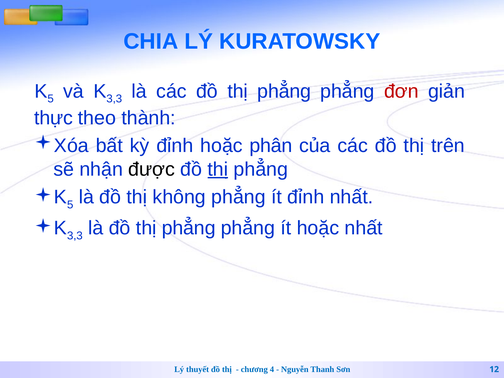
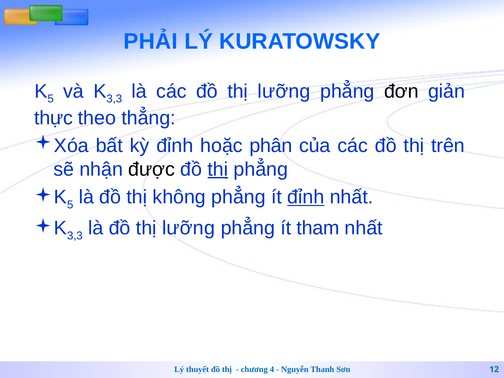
CHIA: CHIA -> PHẢI
các đồ thị phẳng: phẳng -> lưỡng
đơn colour: red -> black
thành: thành -> thẳng
đỉnh at (306, 197) underline: none -> present
là đồ thị phẳng: phẳng -> lưỡng
ít hoặc: hoặc -> tham
